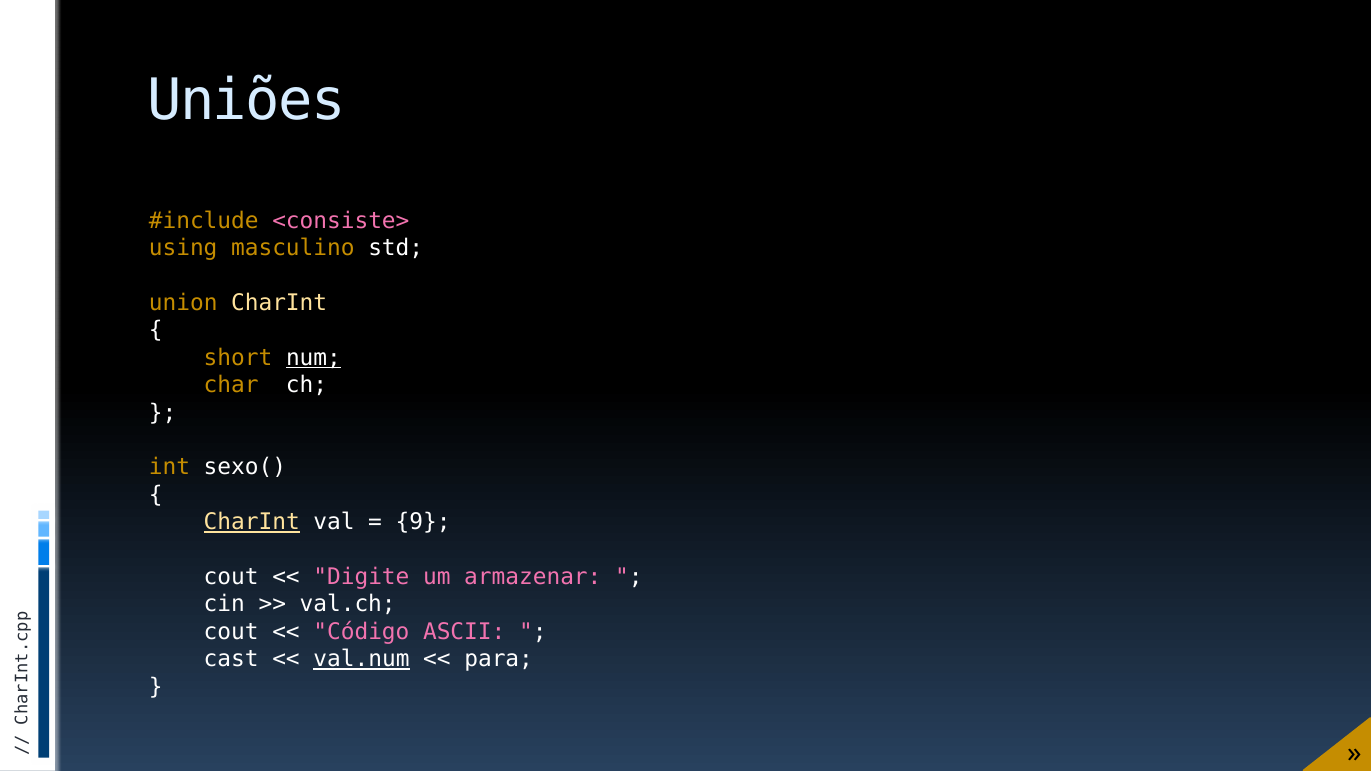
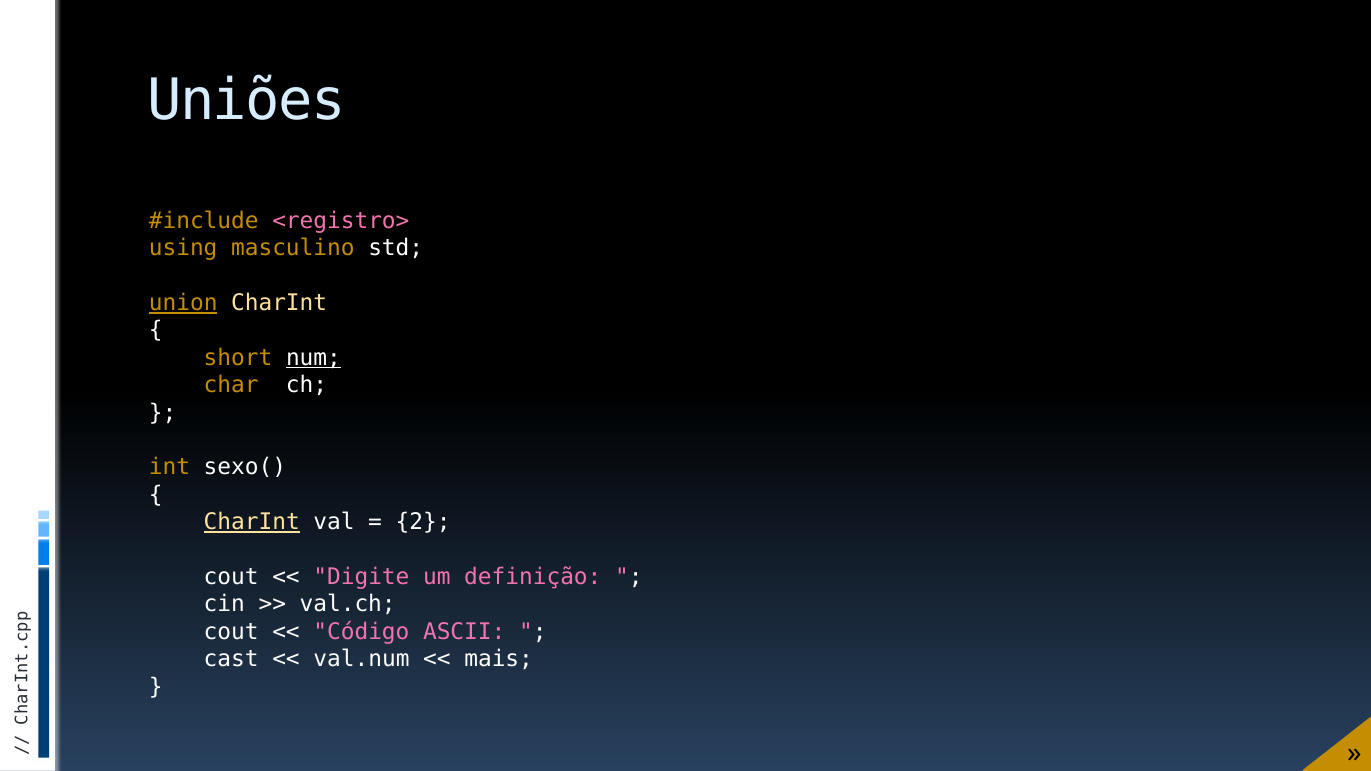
<consiste>: <consiste> -> <registro>
union underline: none -> present
9: 9 -> 2
armazenar: armazenar -> definição
val.num underline: present -> none
para: para -> mais
